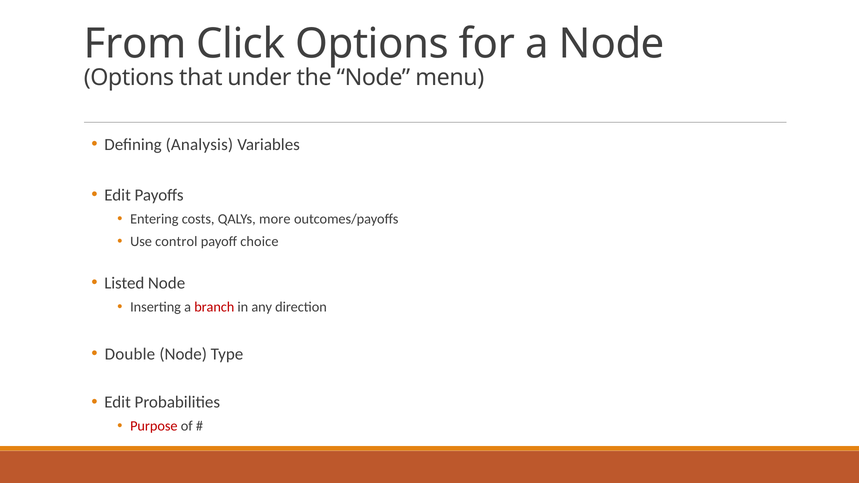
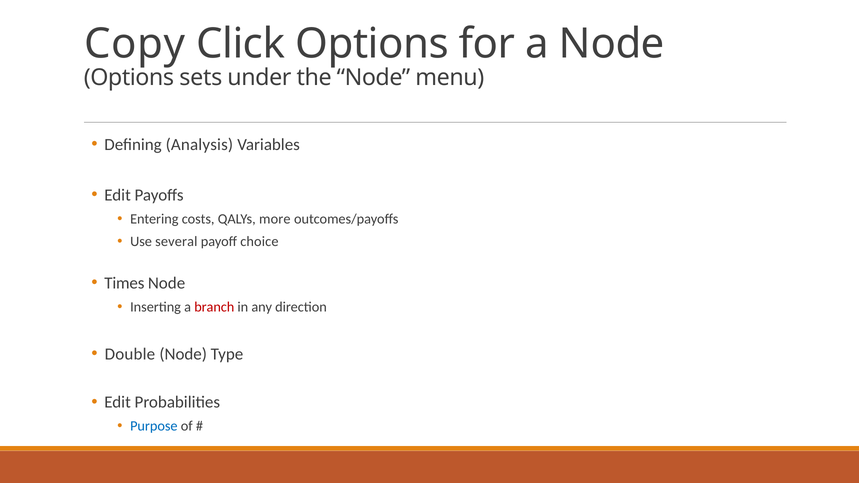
From: From -> Copy
that: that -> sets
control: control -> several
Listed: Listed -> Times
Purpose colour: red -> blue
